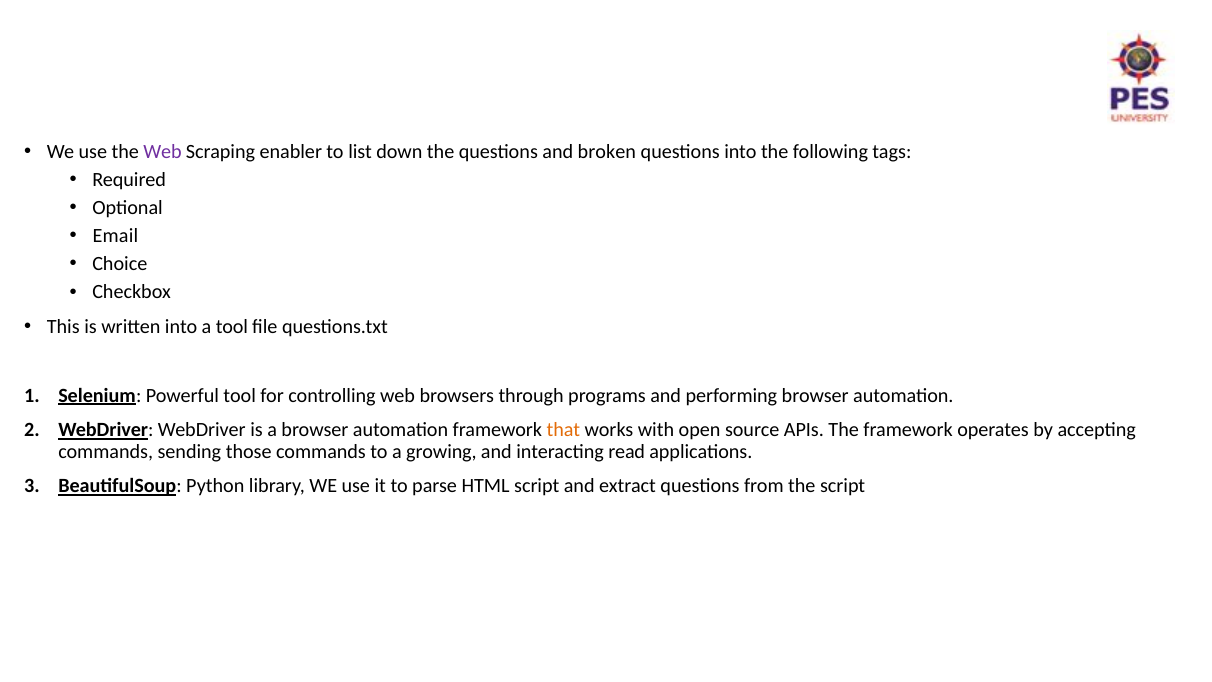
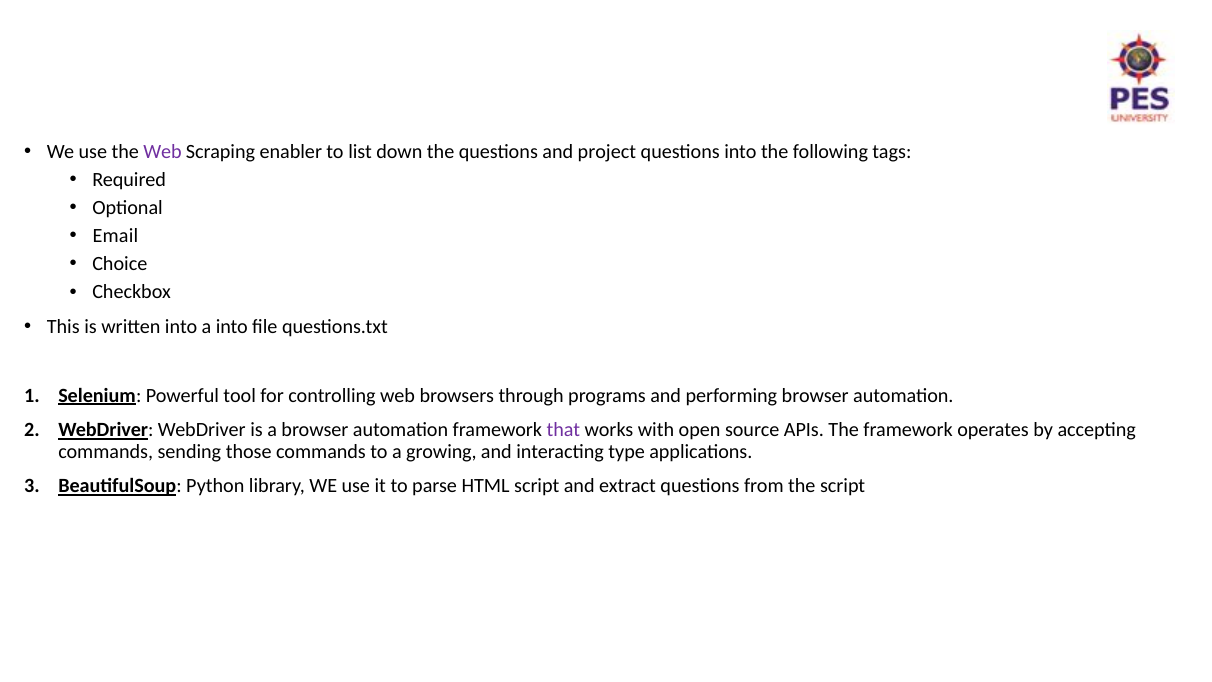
broken: broken -> project
a tool: tool -> into
that colour: orange -> purple
read: read -> type
